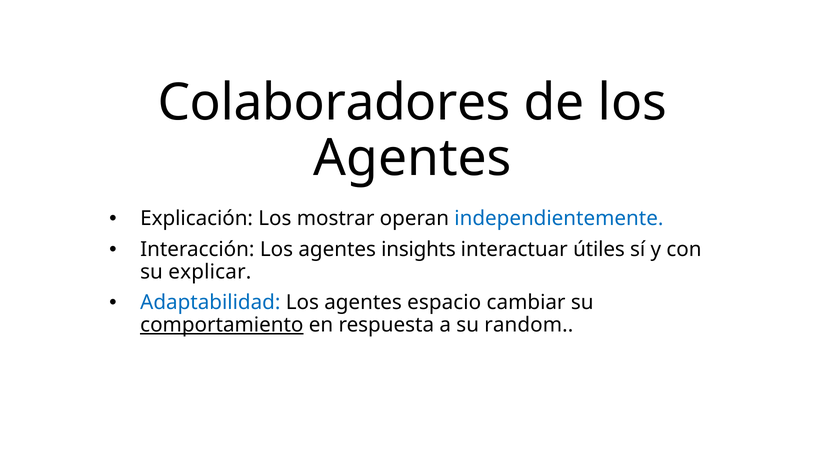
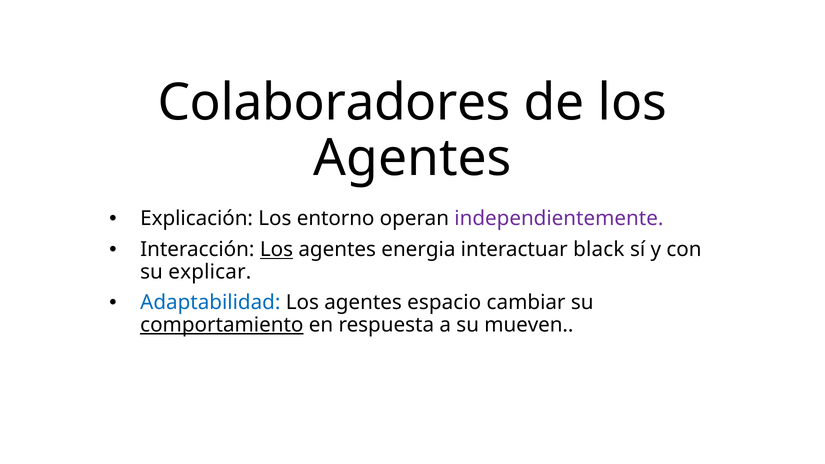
mostrar: mostrar -> entorno
independientemente colour: blue -> purple
Los at (276, 250) underline: none -> present
insights: insights -> energia
útiles: útiles -> black
random: random -> mueven
